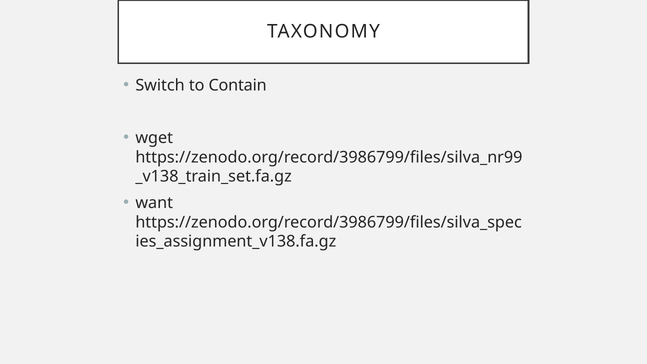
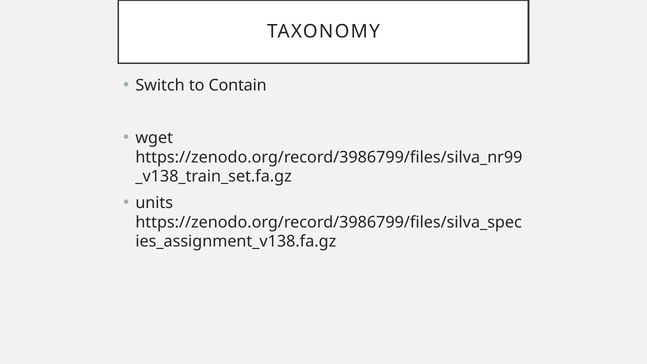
want: want -> units
